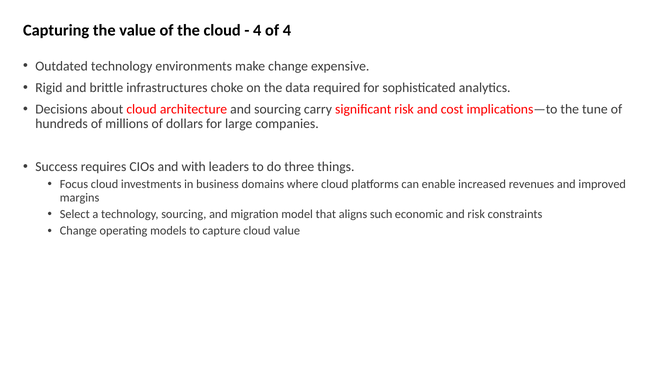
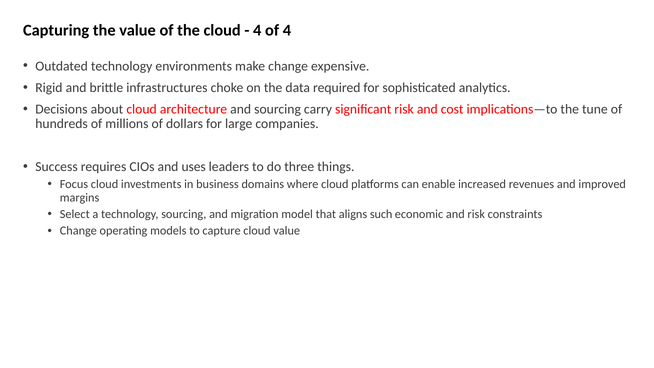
with: with -> uses
